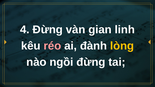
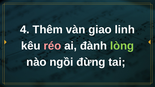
4 Đừng: Đừng -> Thêm
gian: gian -> giao
lòng colour: yellow -> light green
